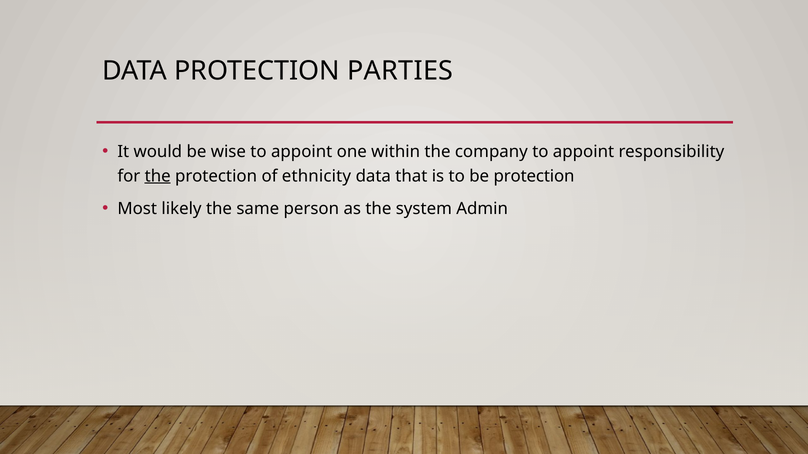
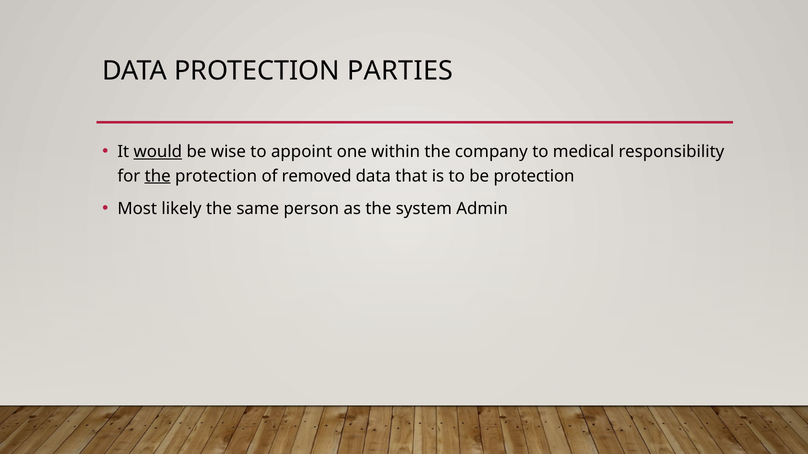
would underline: none -> present
company to appoint: appoint -> medical
ethnicity: ethnicity -> removed
